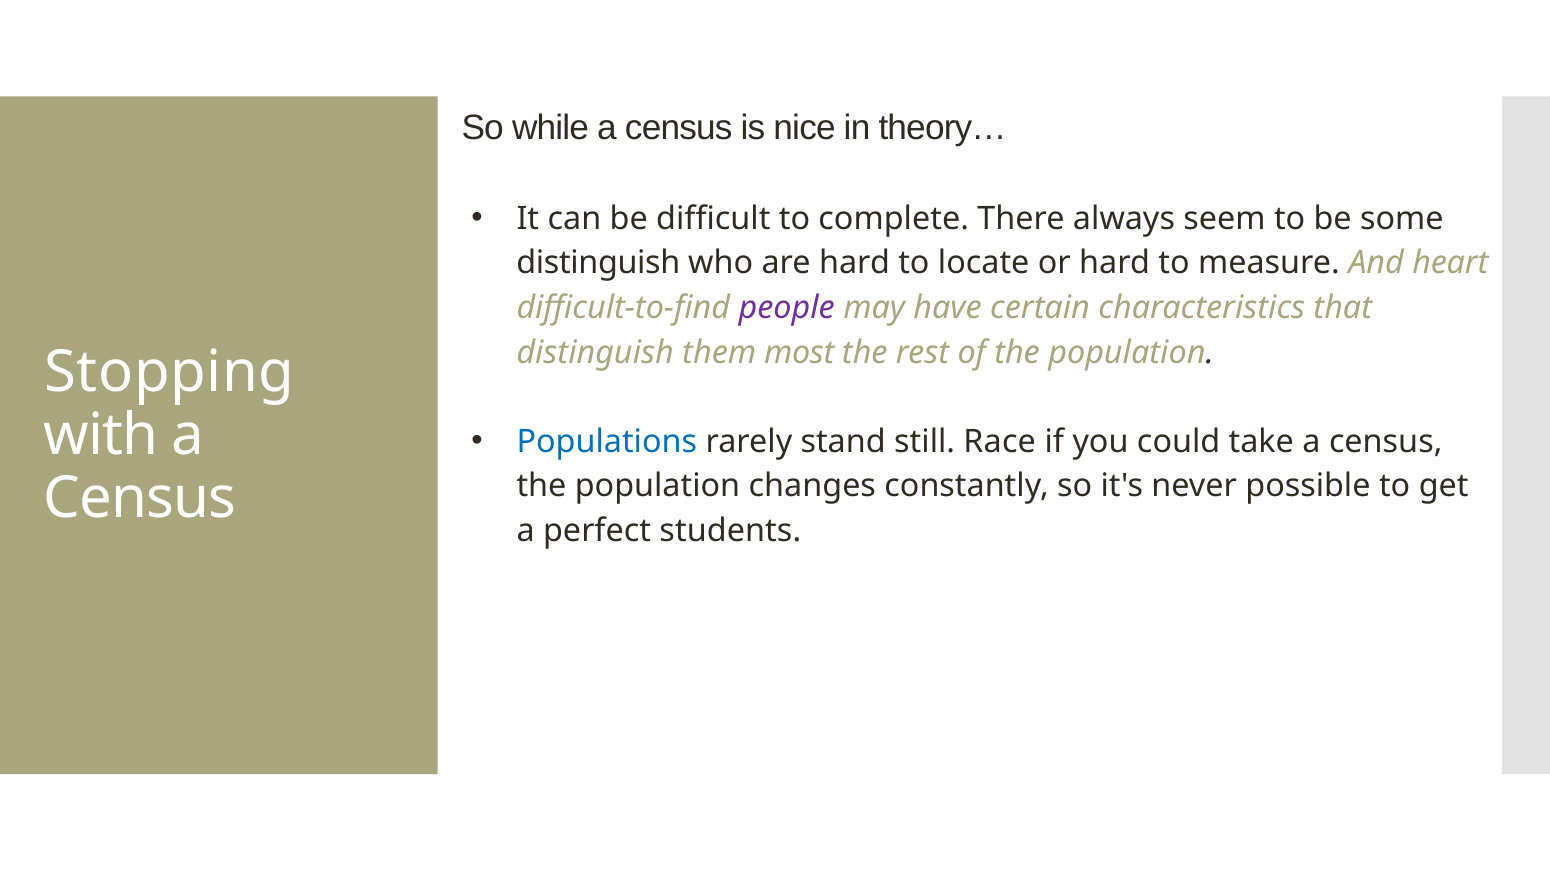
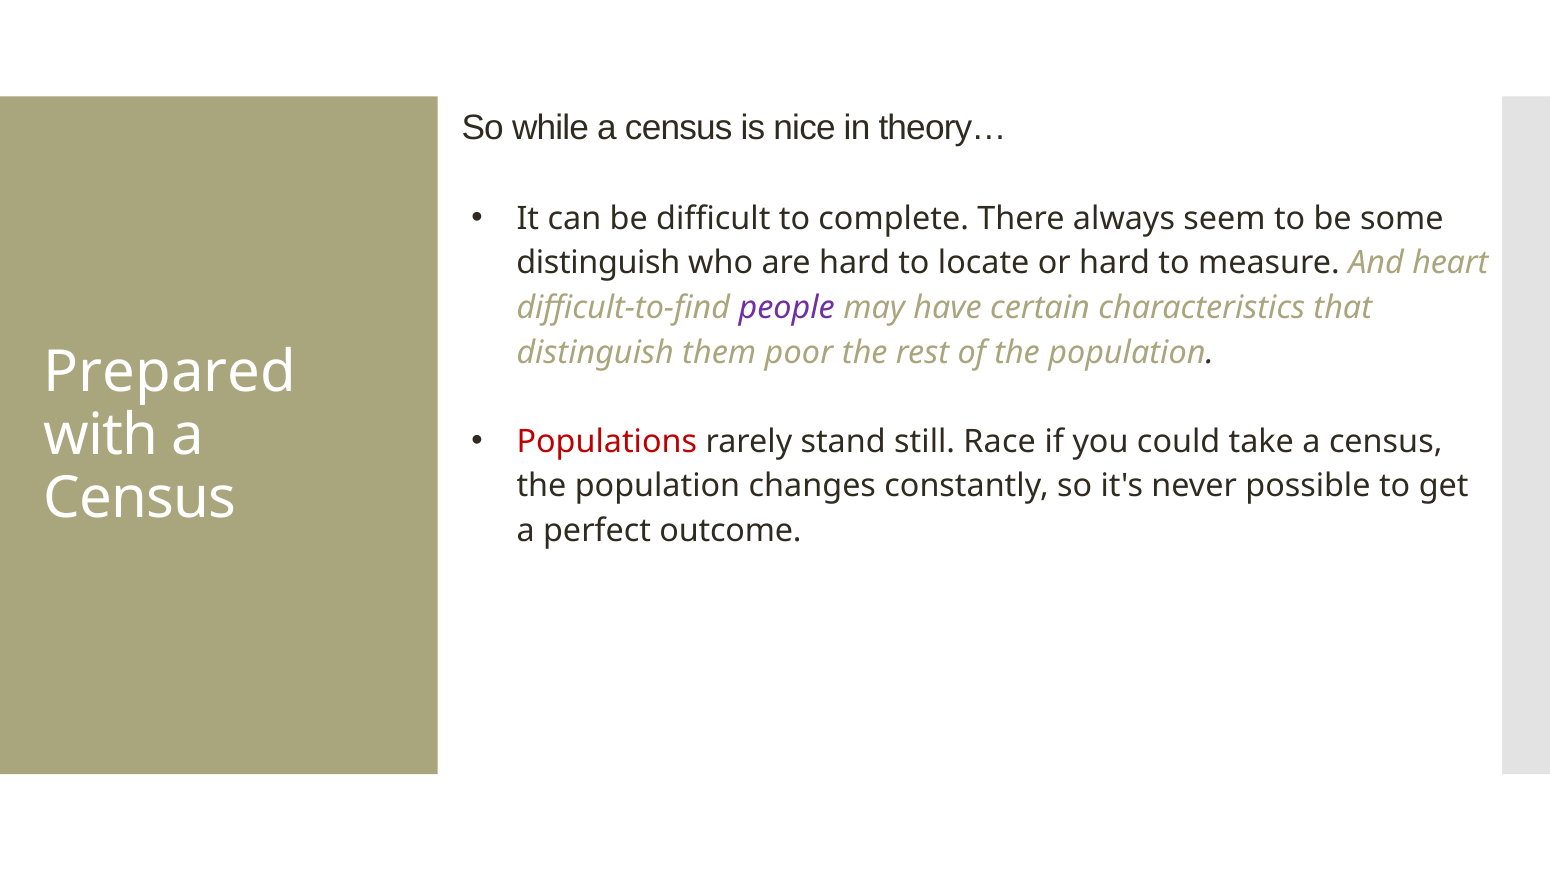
most: most -> poor
Stopping: Stopping -> Prepared
Populations colour: blue -> red
students: students -> outcome
